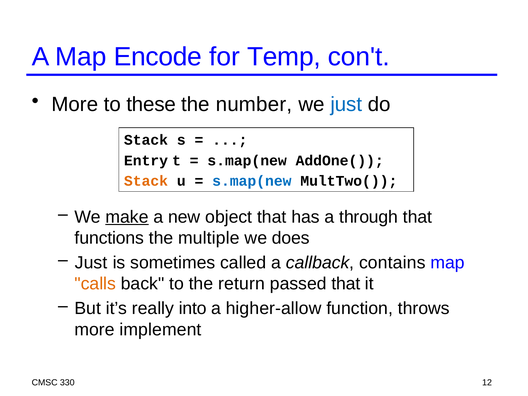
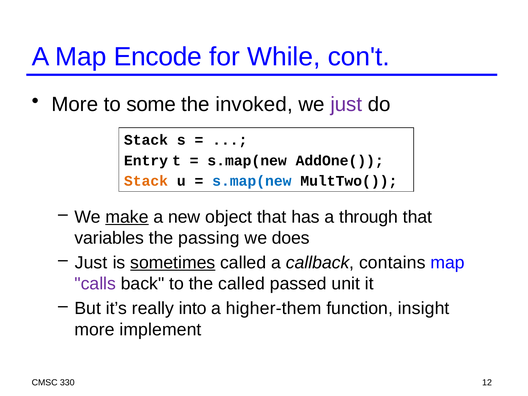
Temp: Temp -> While
these: these -> some
number: number -> invoked
just at (346, 104) colour: blue -> purple
functions: functions -> variables
multiple: multiple -> passing
sometimes underline: none -> present
calls colour: orange -> purple
the return: return -> called
passed that: that -> unit
higher-allow: higher-allow -> higher-them
throws: throws -> insight
